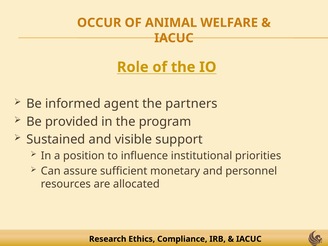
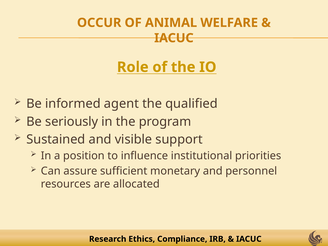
partners: partners -> qualified
provided: provided -> seriously
